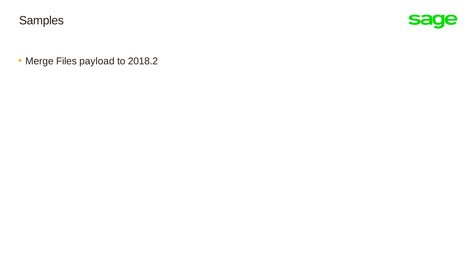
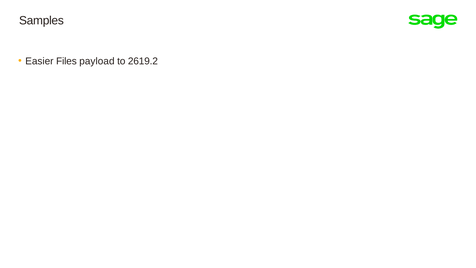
Merge: Merge -> Easier
2018.2: 2018.2 -> 2619.2
